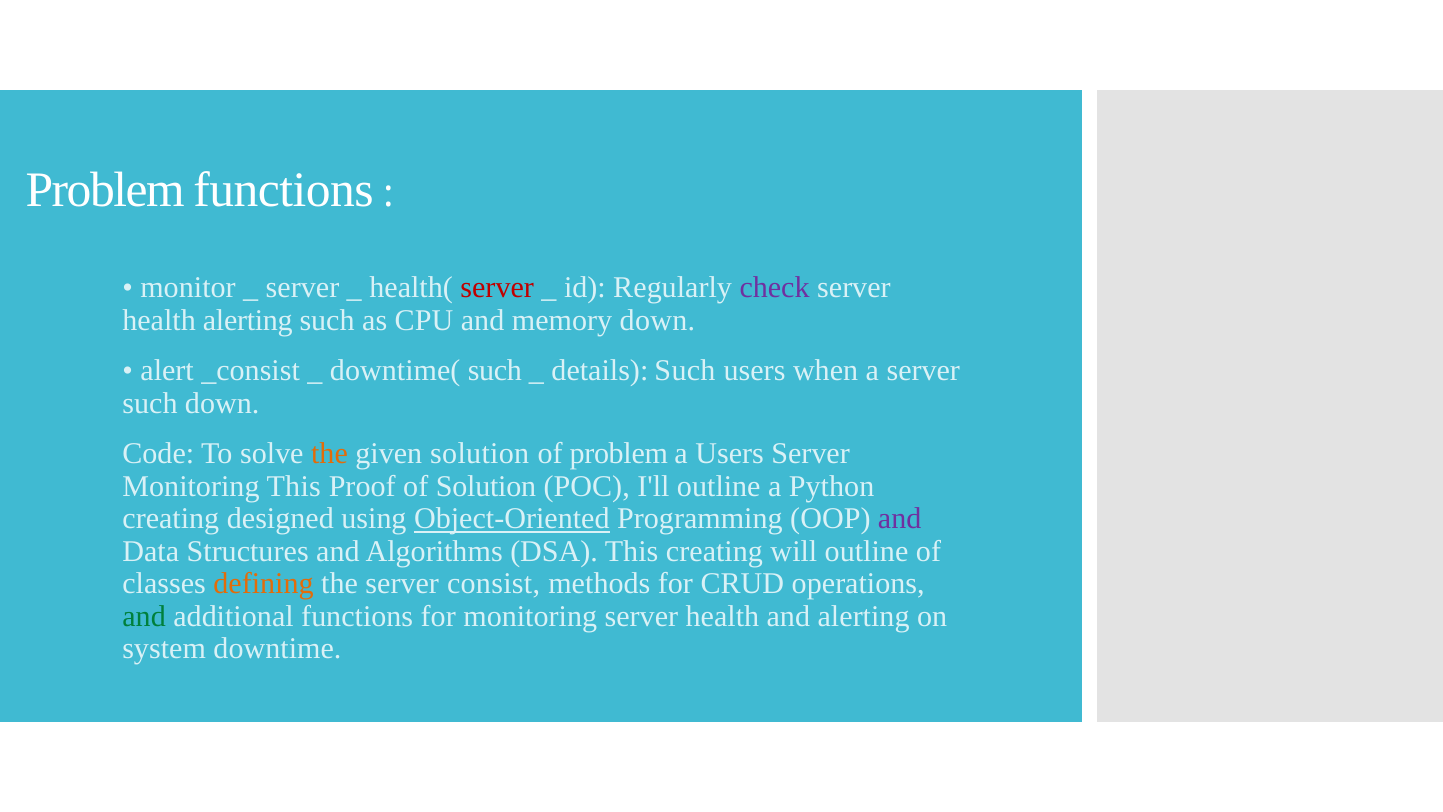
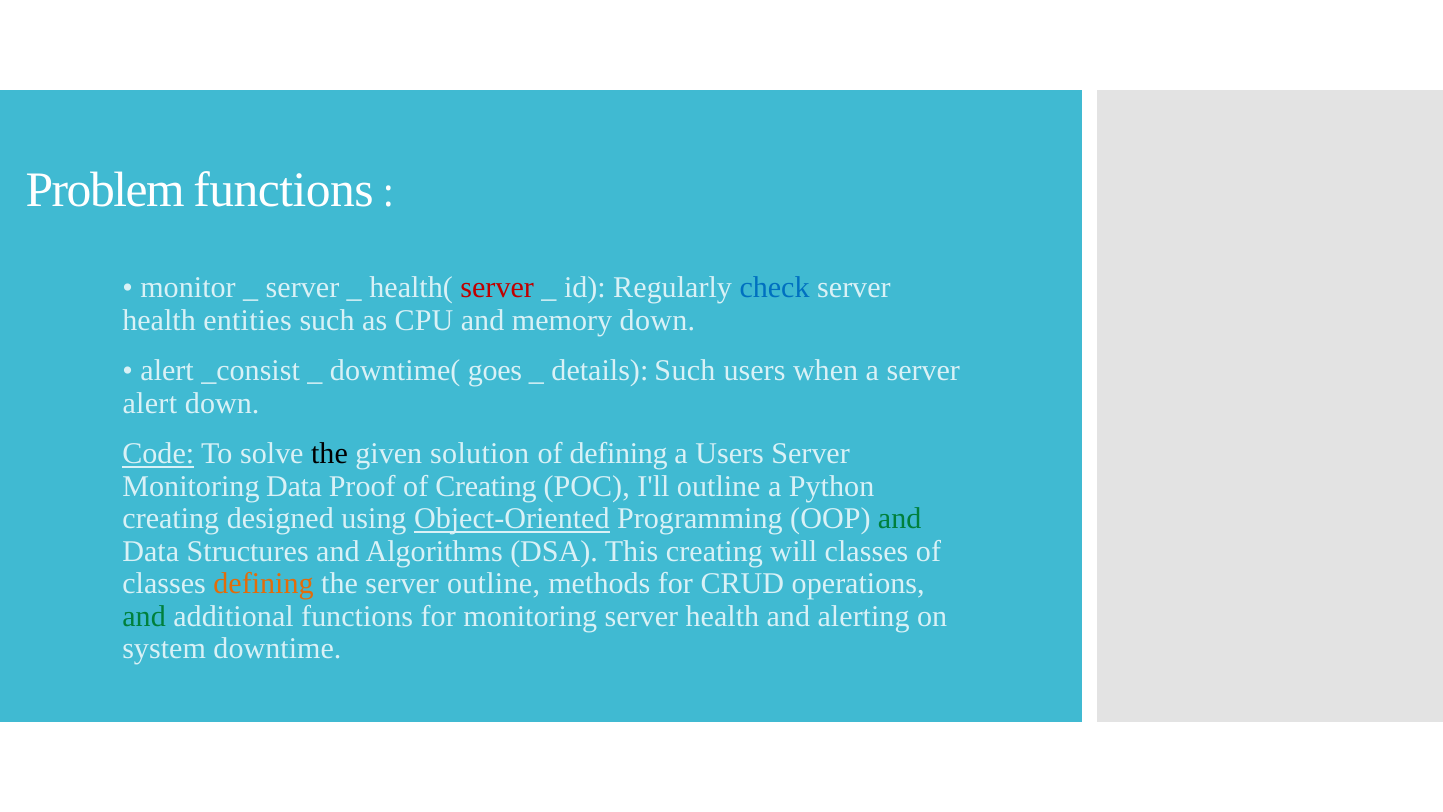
check colour: purple -> blue
health alerting: alerting -> entities
downtime( such: such -> goes
such at (150, 403): such -> alert
Code underline: none -> present
the at (329, 454) colour: orange -> black
of problem: problem -> defining
Monitoring This: This -> Data
of Solution: Solution -> Creating
and at (900, 519) colour: purple -> green
will outline: outline -> classes
server consist: consist -> outline
